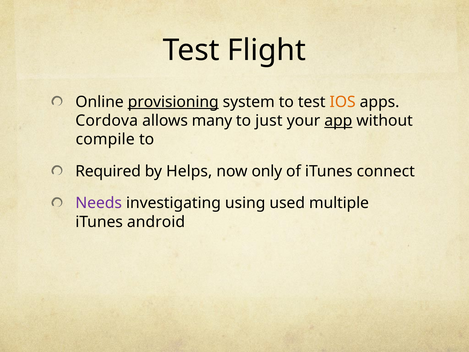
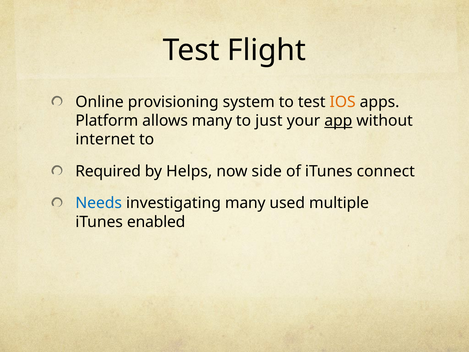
provisioning underline: present -> none
Cordova: Cordova -> Platform
compile: compile -> internet
only: only -> side
Needs colour: purple -> blue
investigating using: using -> many
android: android -> enabled
